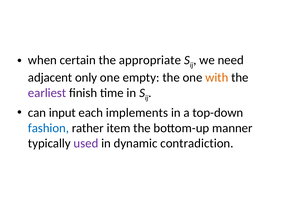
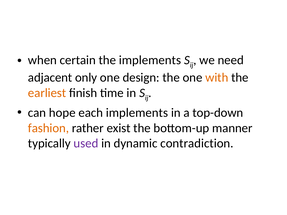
the appropriate: appropriate -> implements
empty: empty -> design
earliest colour: purple -> orange
input: input -> hope
fashion colour: blue -> orange
item: item -> exist
